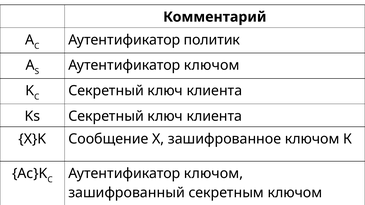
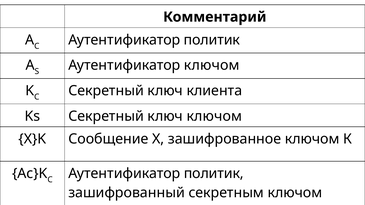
Ks Секретный ключ клиента: клиента -> ключом
ключом at (214, 174): ключом -> политик
